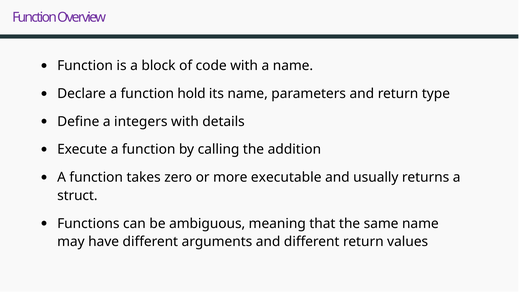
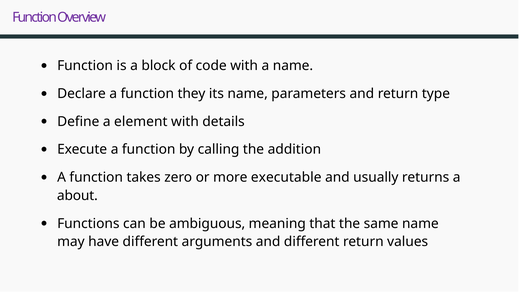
hold: hold -> they
integers: integers -> element
struct: struct -> about
